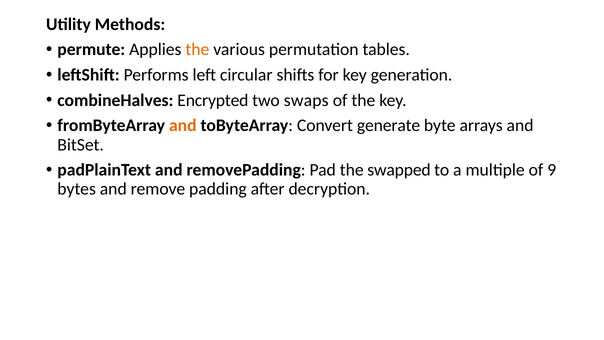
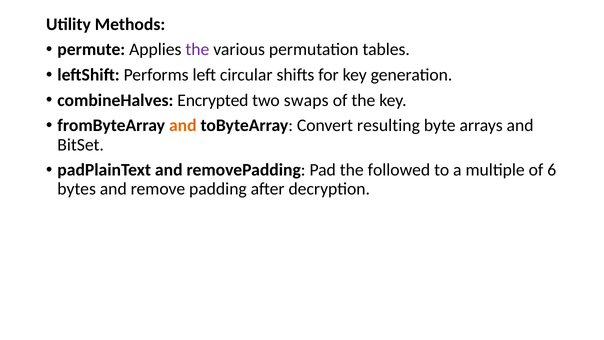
the at (197, 50) colour: orange -> purple
generate: generate -> resulting
swapped: swapped -> followed
9: 9 -> 6
